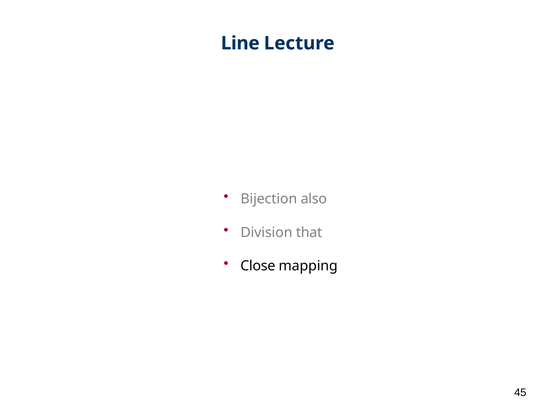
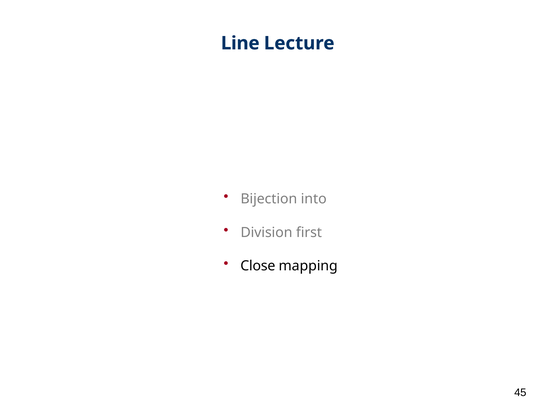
also: also -> into
that: that -> first
